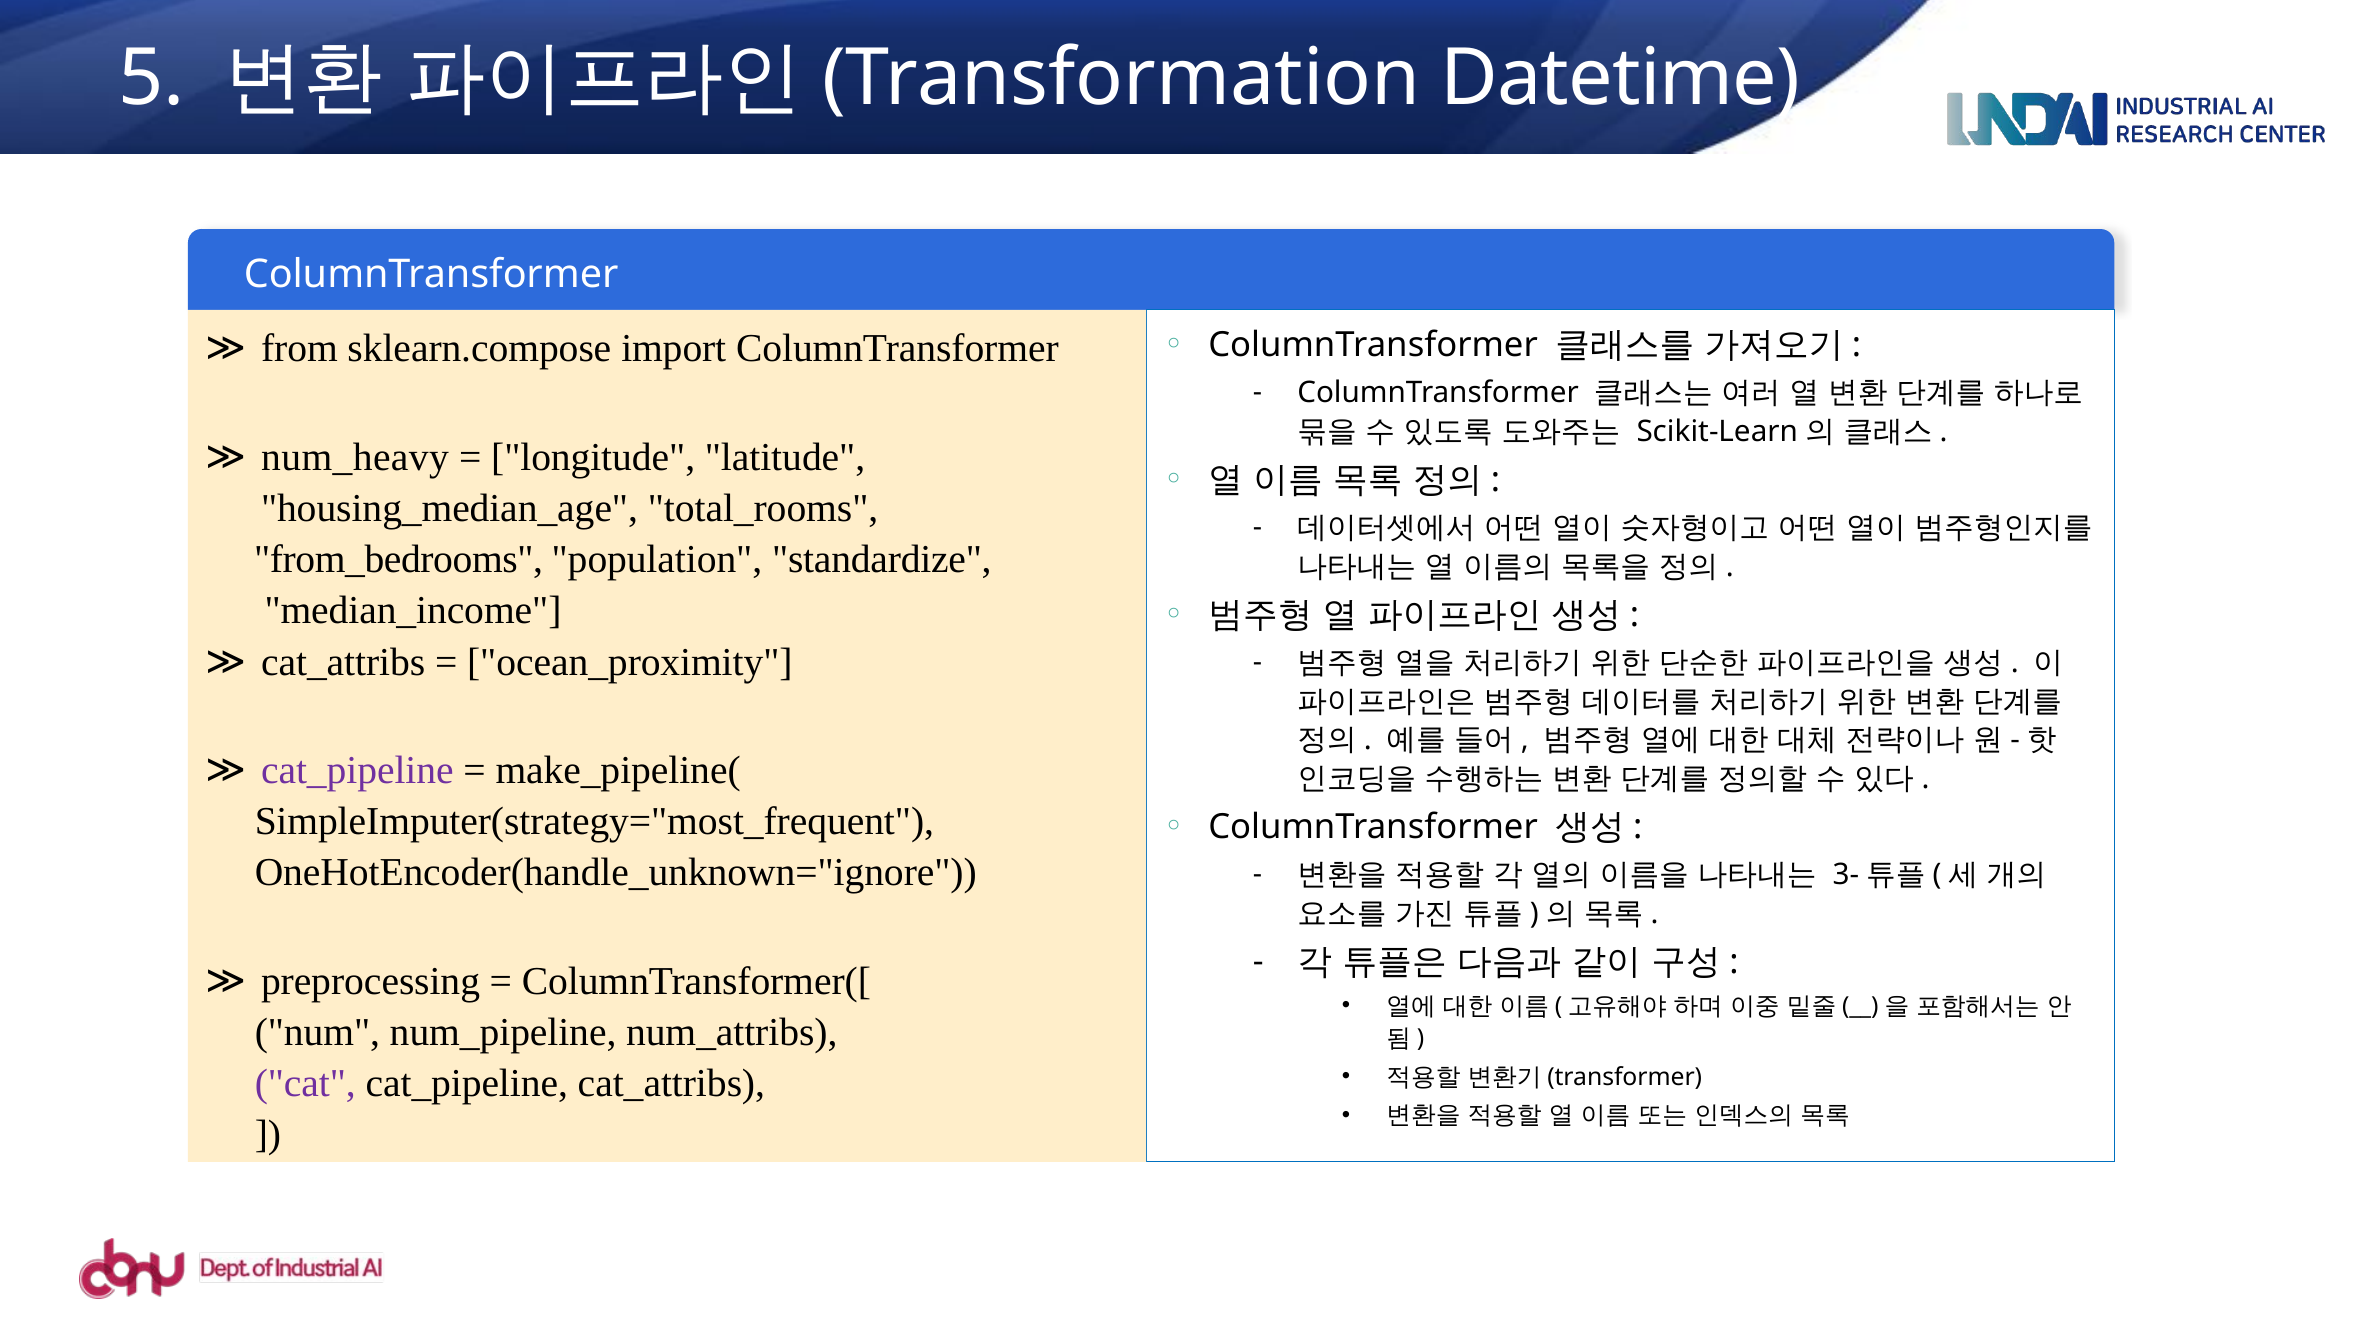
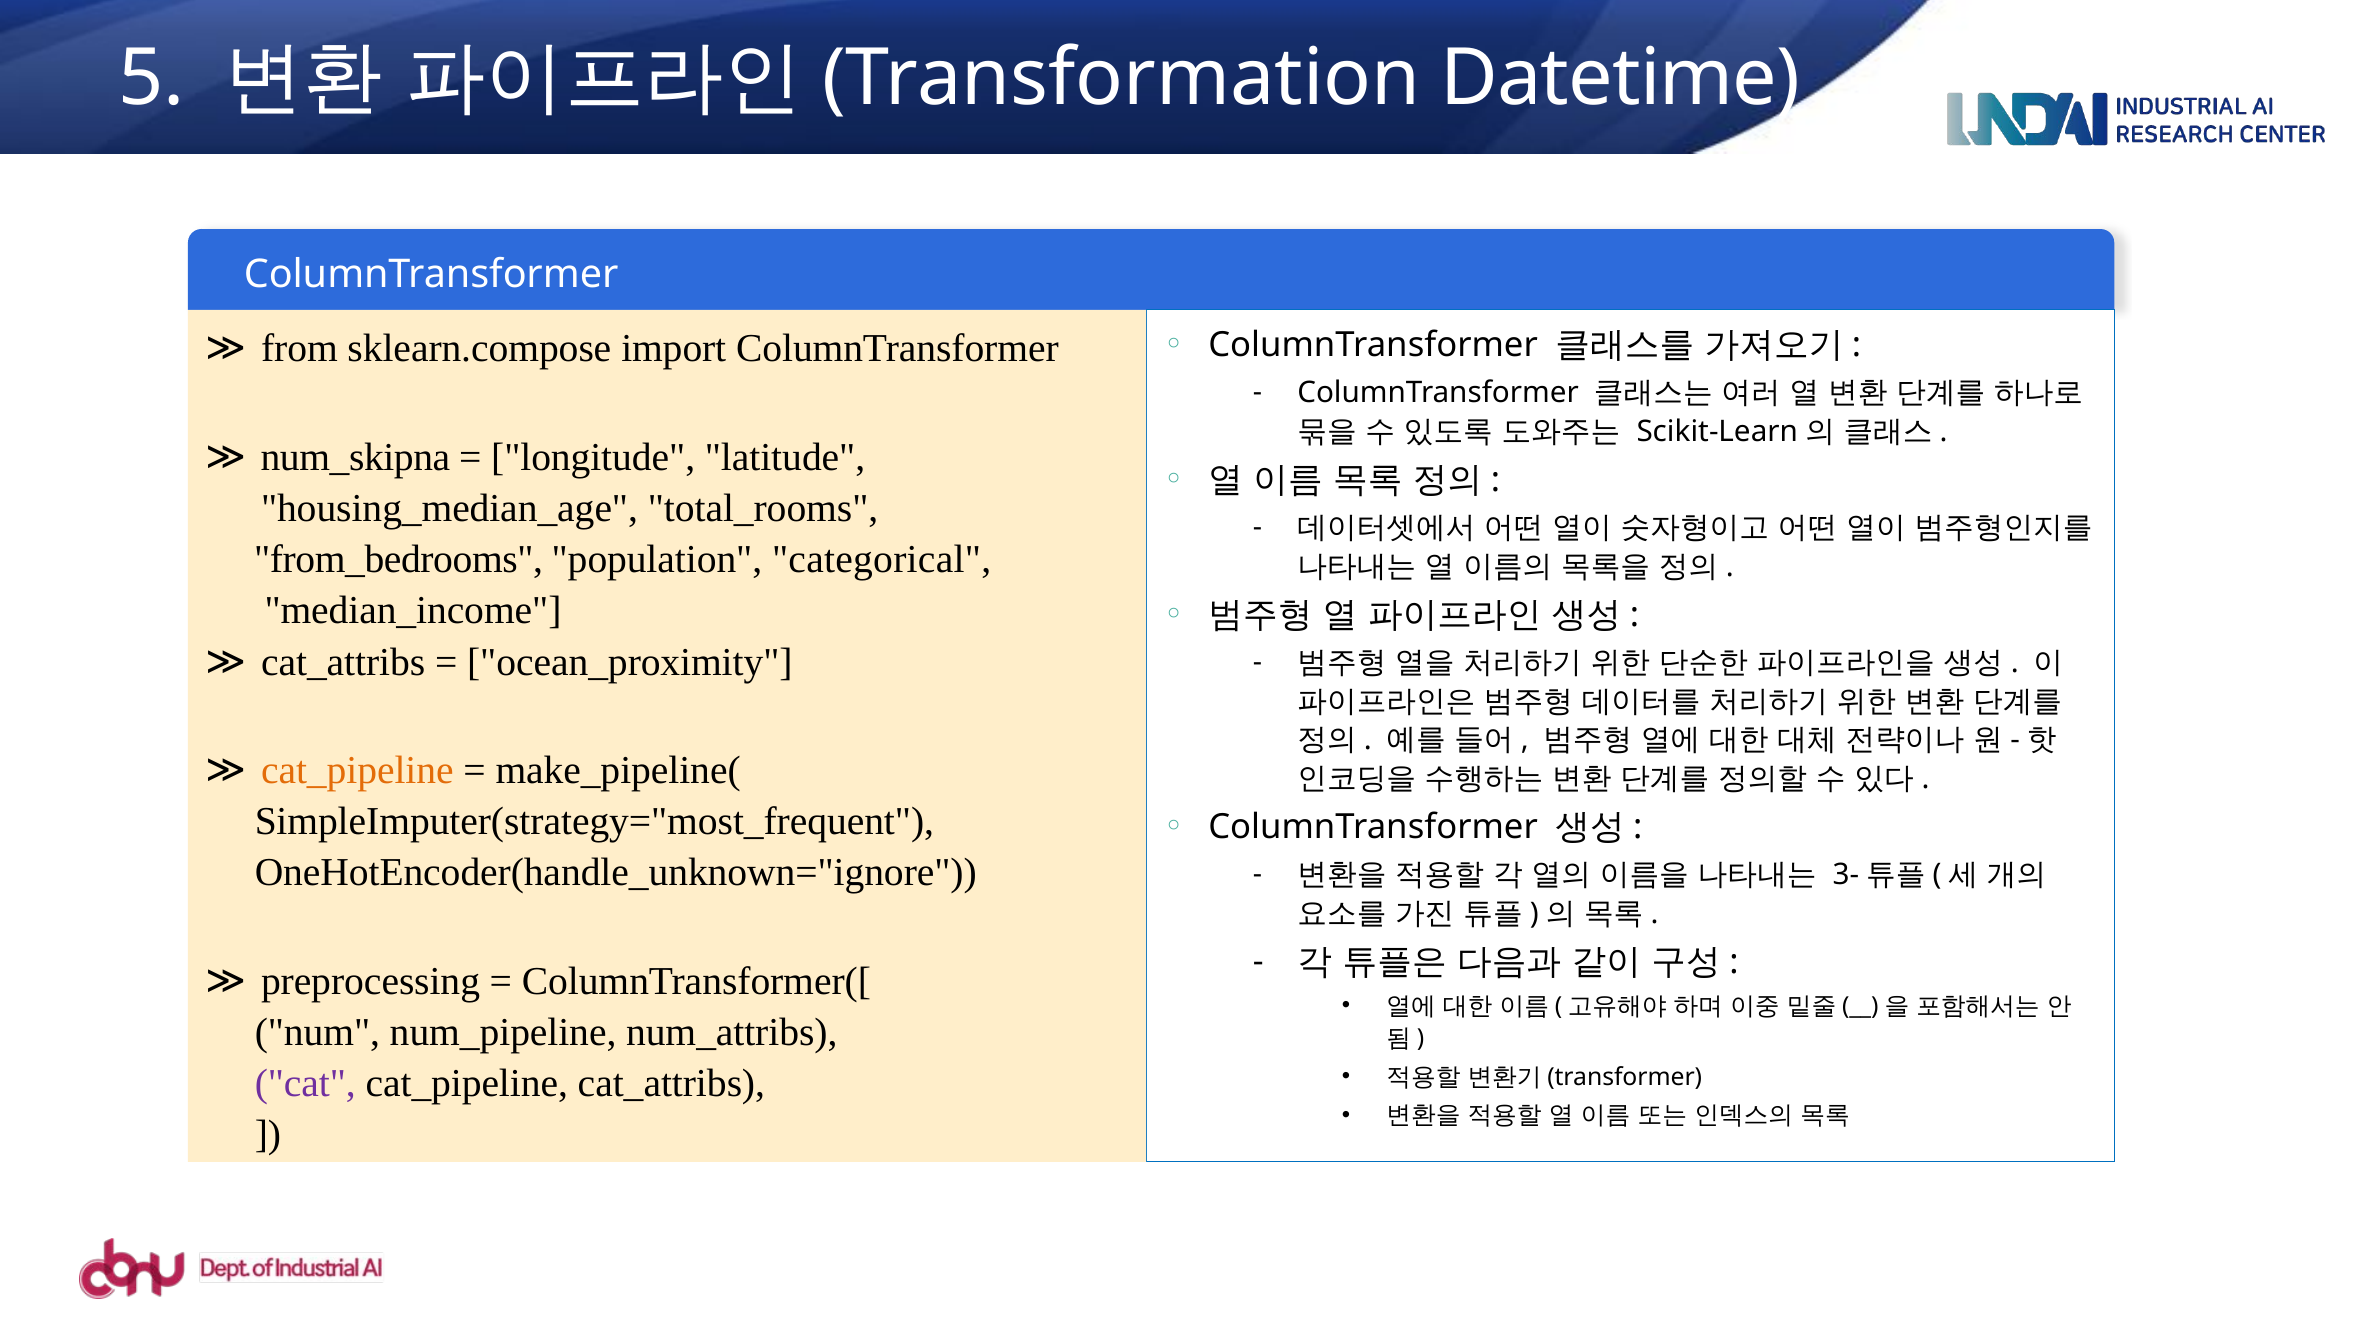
num_heavy: num_heavy -> num_skipna
standardize: standardize -> categorical
cat_pipeline at (357, 770) colour: purple -> orange
